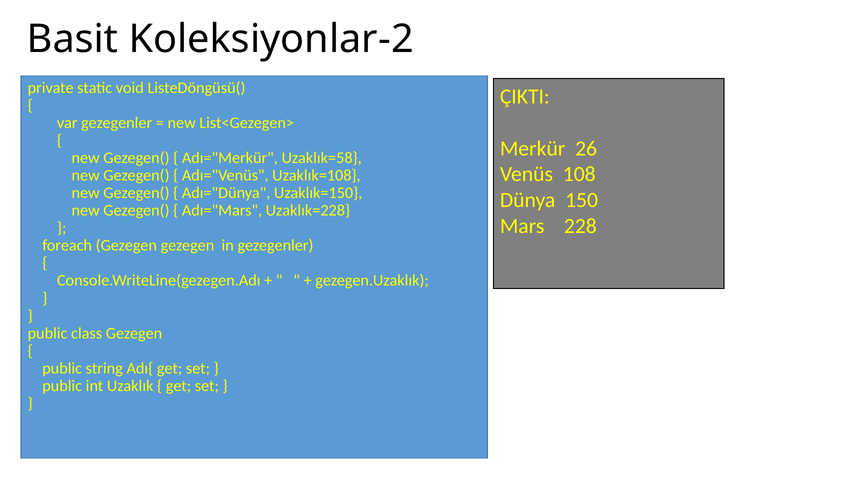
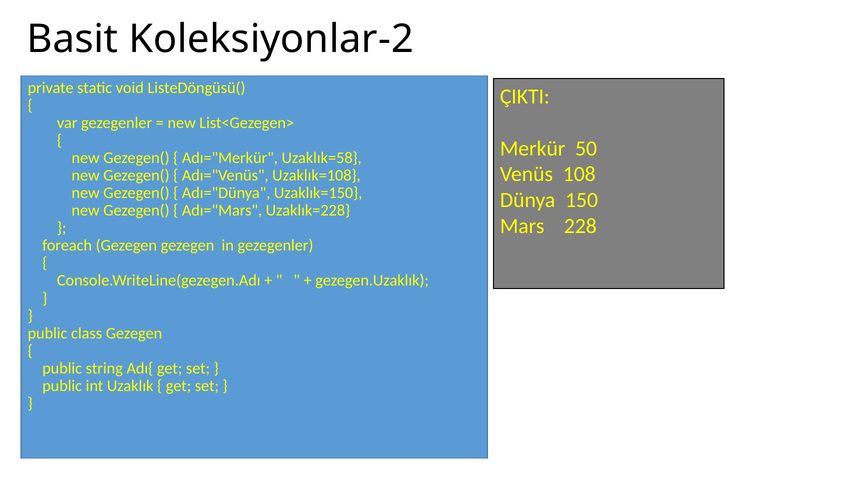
26: 26 -> 50
